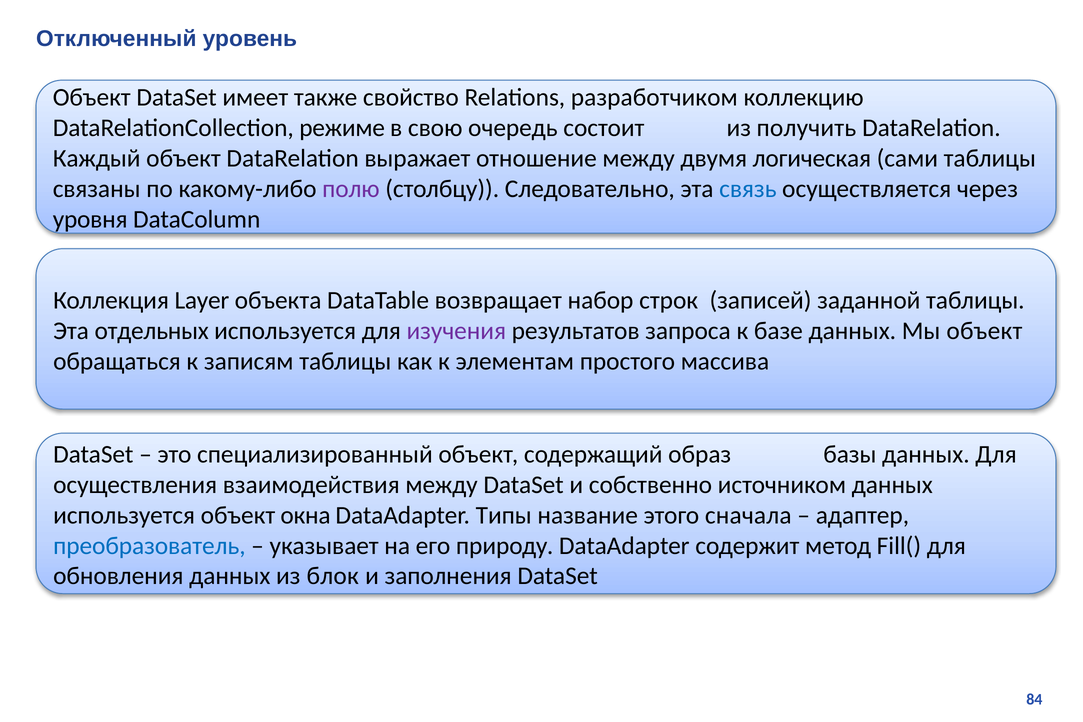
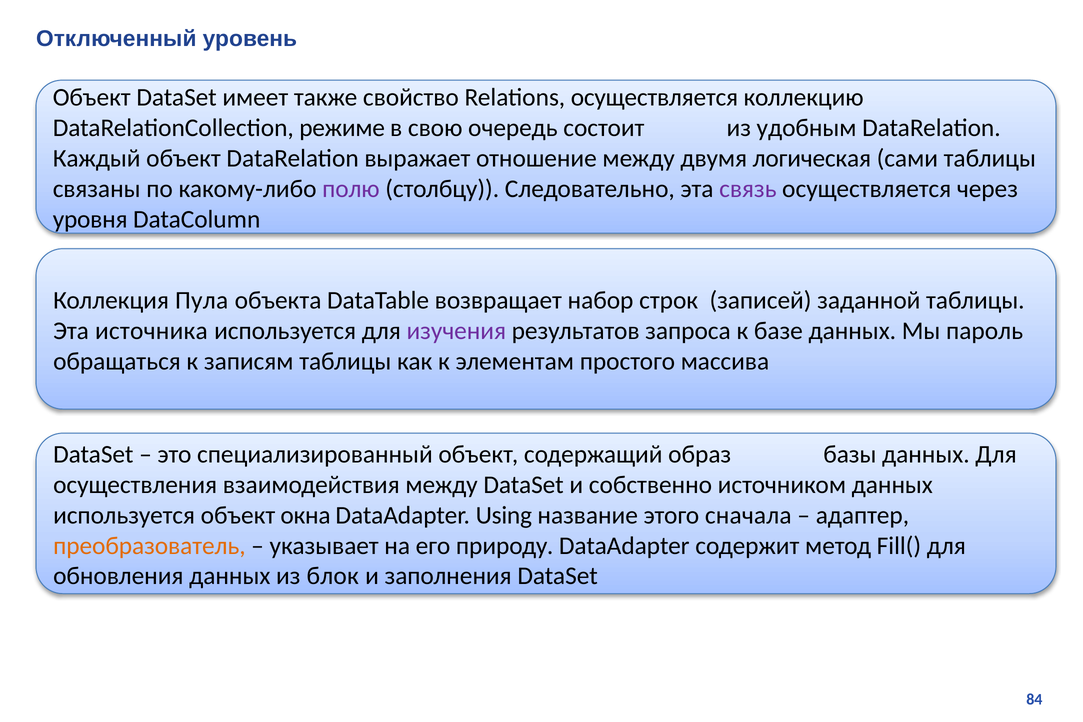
Relations разработчиком: разработчиком -> осуществляется
получить: получить -> удобным
связь colour: blue -> purple
Layer: Layer -> Пула
отдельных: отдельных -> источника
Мы объект: объект -> пароль
Типы: Типы -> Using
преобразователь colour: blue -> orange
